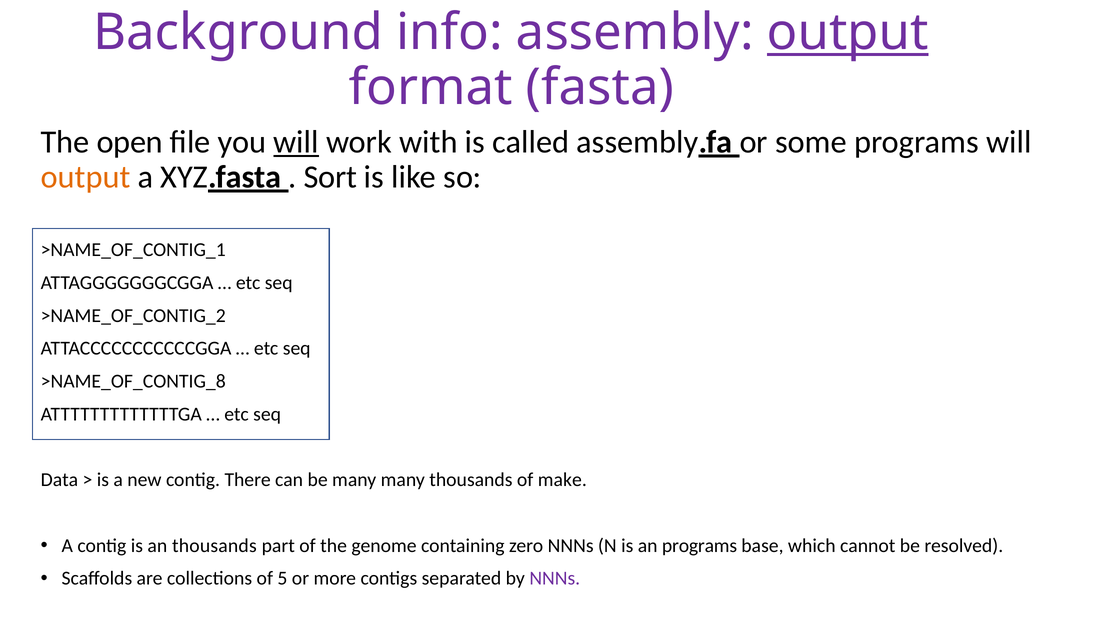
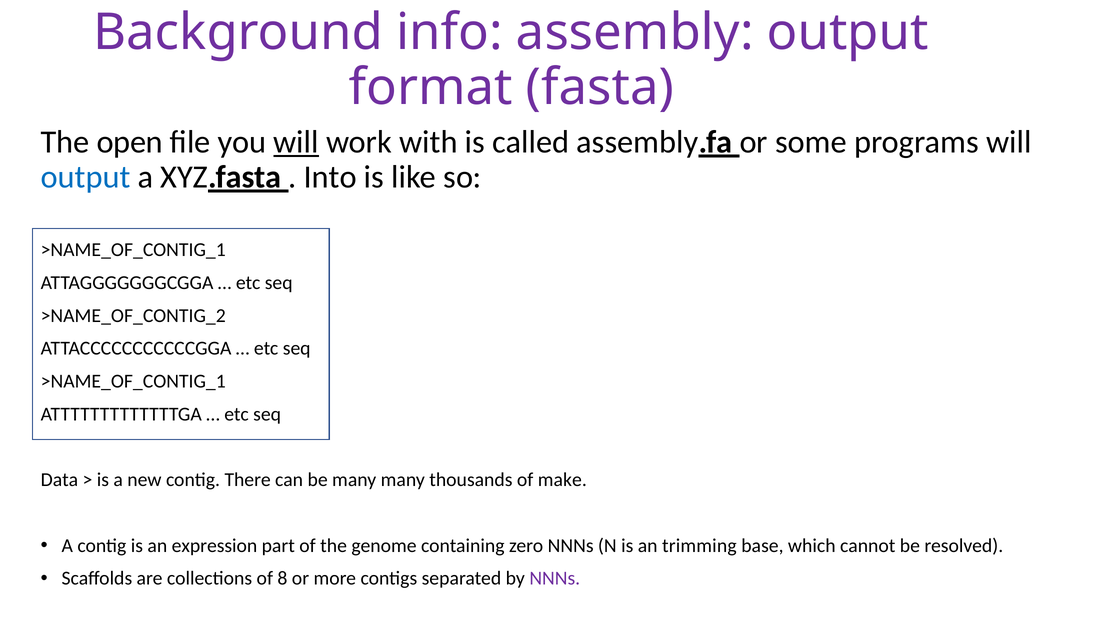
output at (848, 33) underline: present -> none
output at (86, 177) colour: orange -> blue
Sort: Sort -> Into
>NAME_OF_CONTIG_8 at (133, 381): >NAME_OF_CONTIG_8 -> >NAME_OF_CONTIG_1
an thousands: thousands -> expression
an programs: programs -> trimming
5: 5 -> 8
